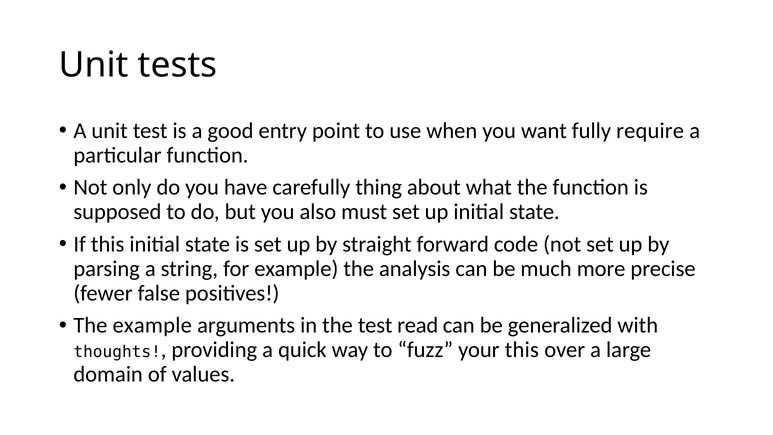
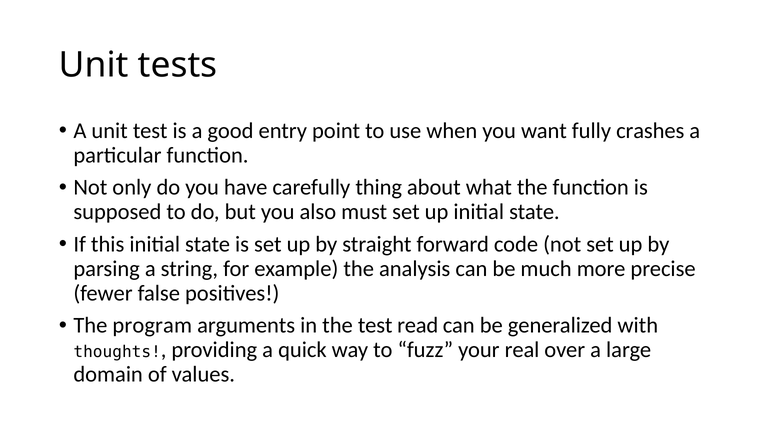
require: require -> crashes
The example: example -> program
your this: this -> real
